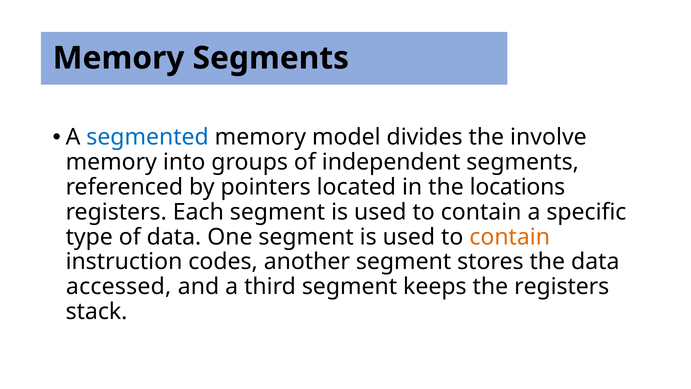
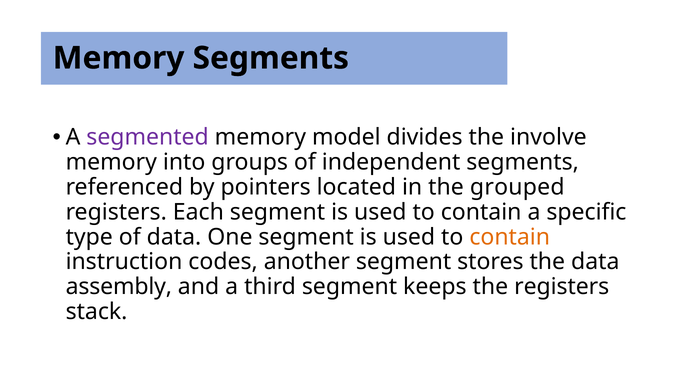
segmented colour: blue -> purple
locations: locations -> grouped
accessed: accessed -> assembly
